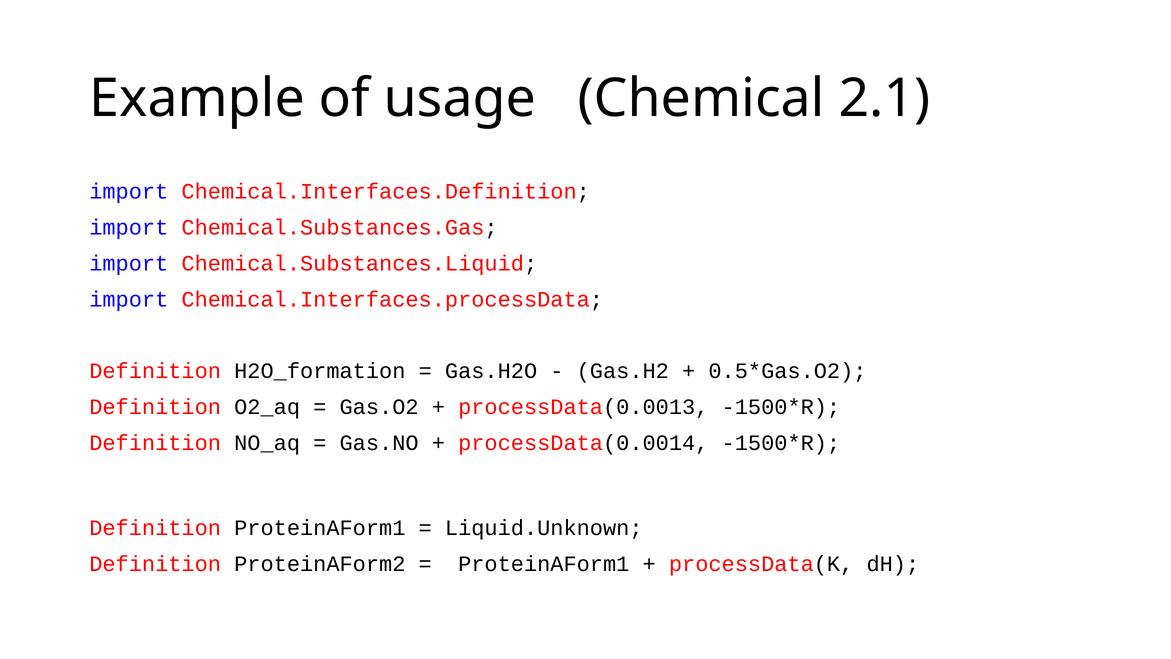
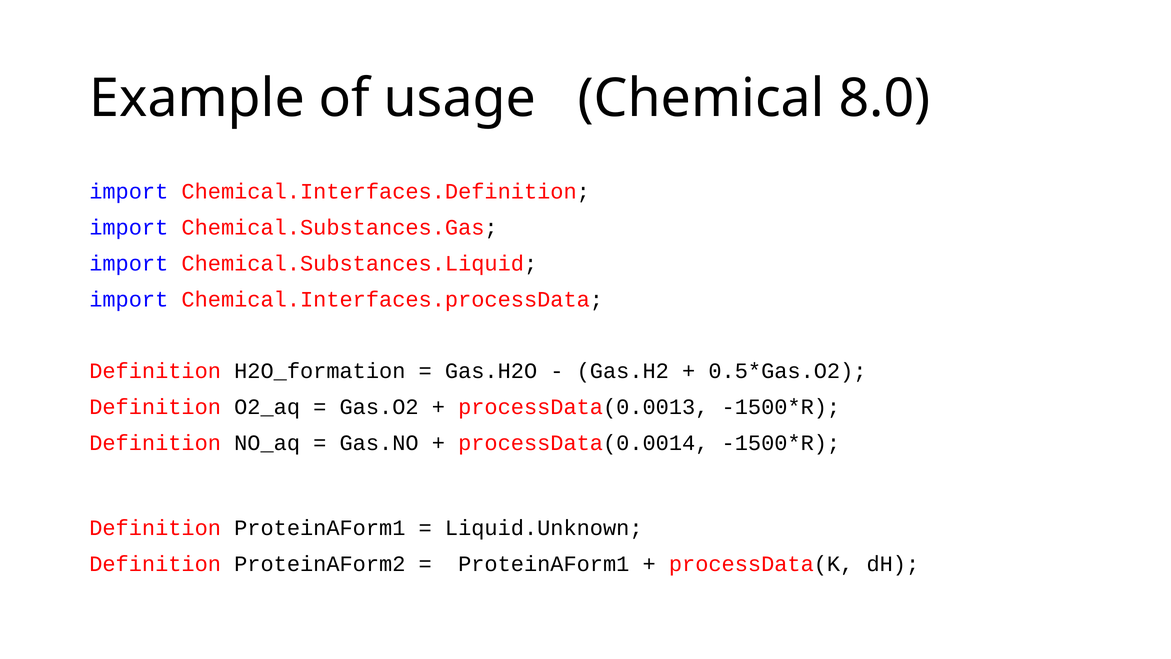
2.1: 2.1 -> 8.0
